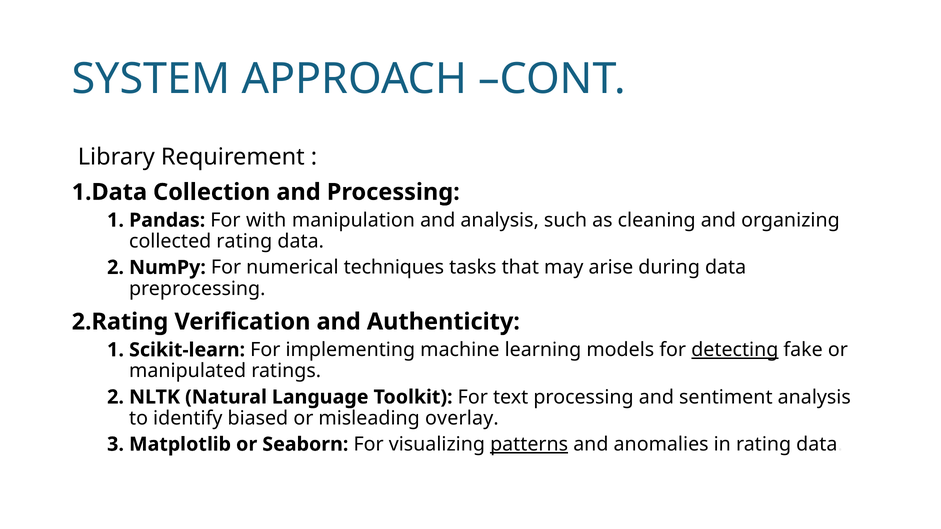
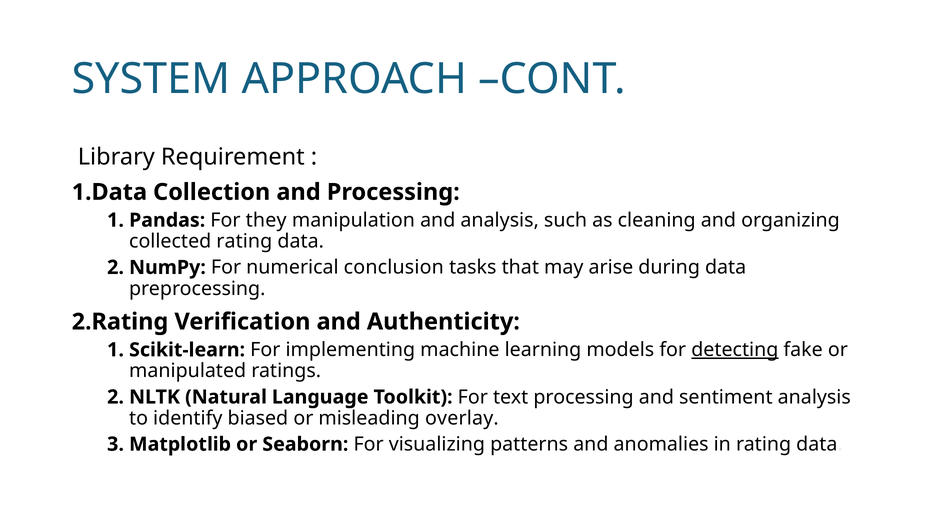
with: with -> they
techniques: techniques -> conclusion
patterns underline: present -> none
